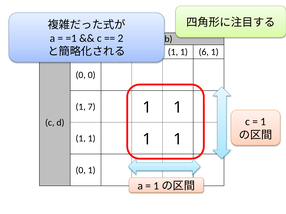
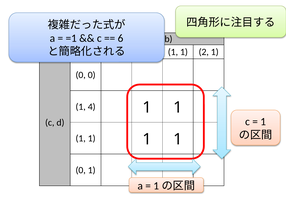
2: 2 -> 6
6: 6 -> 2
7: 7 -> 4
